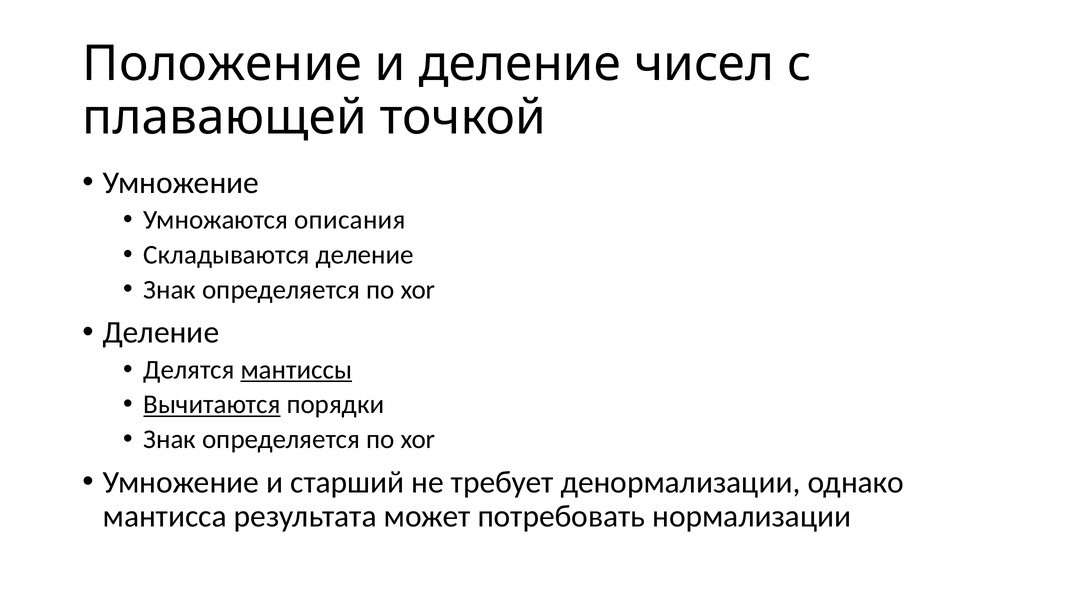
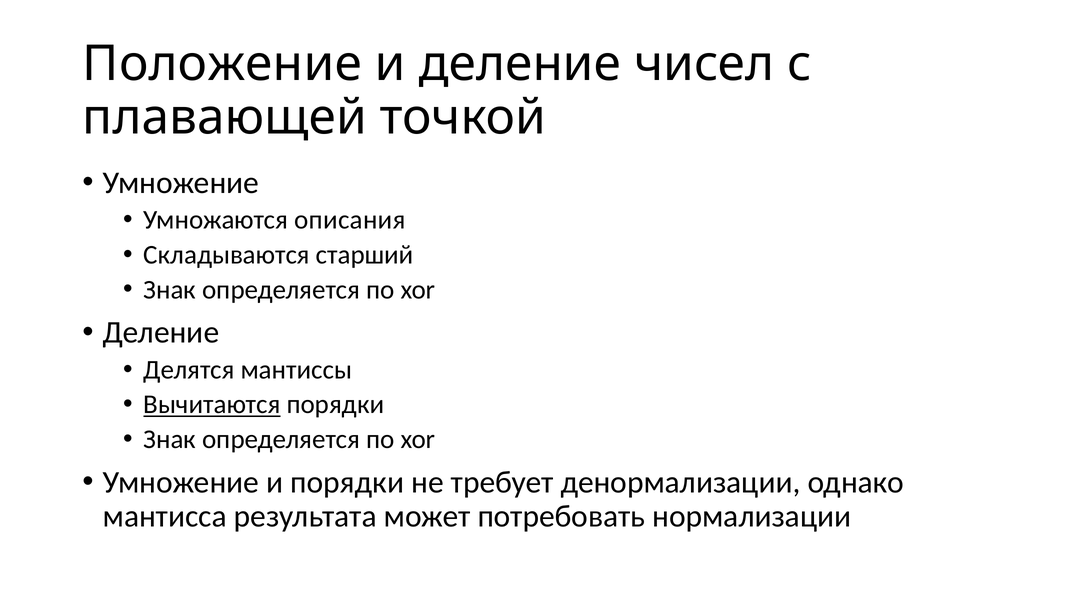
Складываются деление: деление -> старший
мантиссы underline: present -> none
и старший: старший -> порядки
